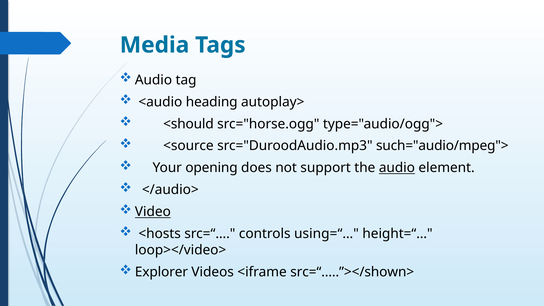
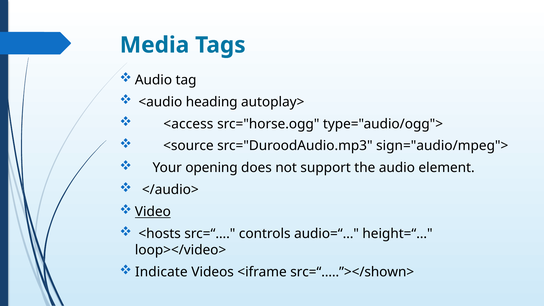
<should: <should -> <access
such="audio/mpeg">: such="audio/mpeg"> -> sign="audio/mpeg">
audio at (397, 168) underline: present -> none
using=“…: using=“… -> audio=“…
Explorer: Explorer -> Indicate
